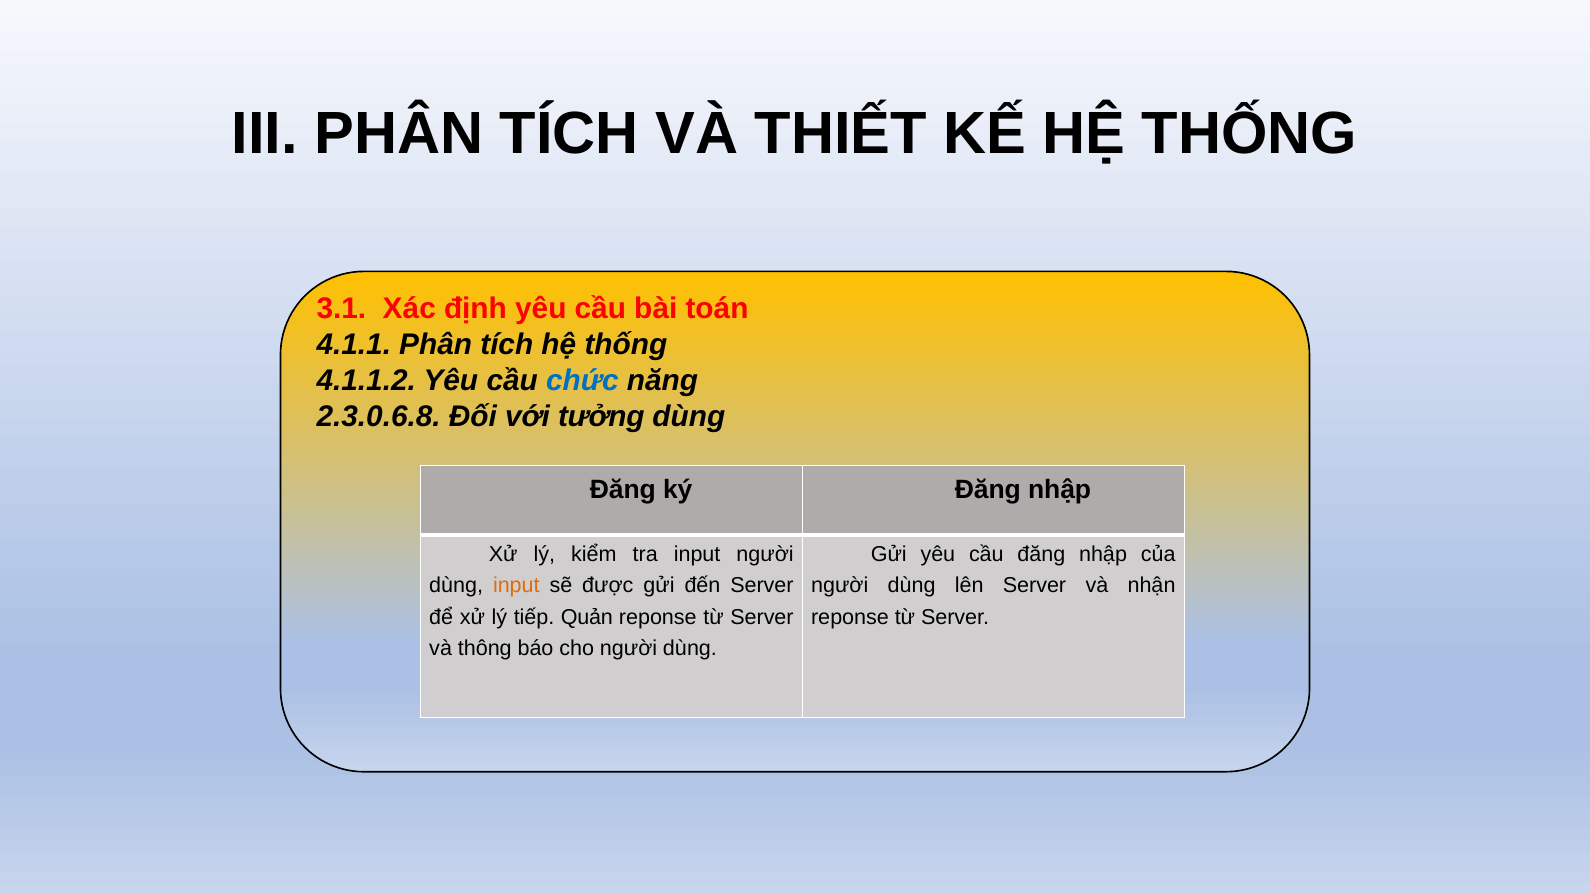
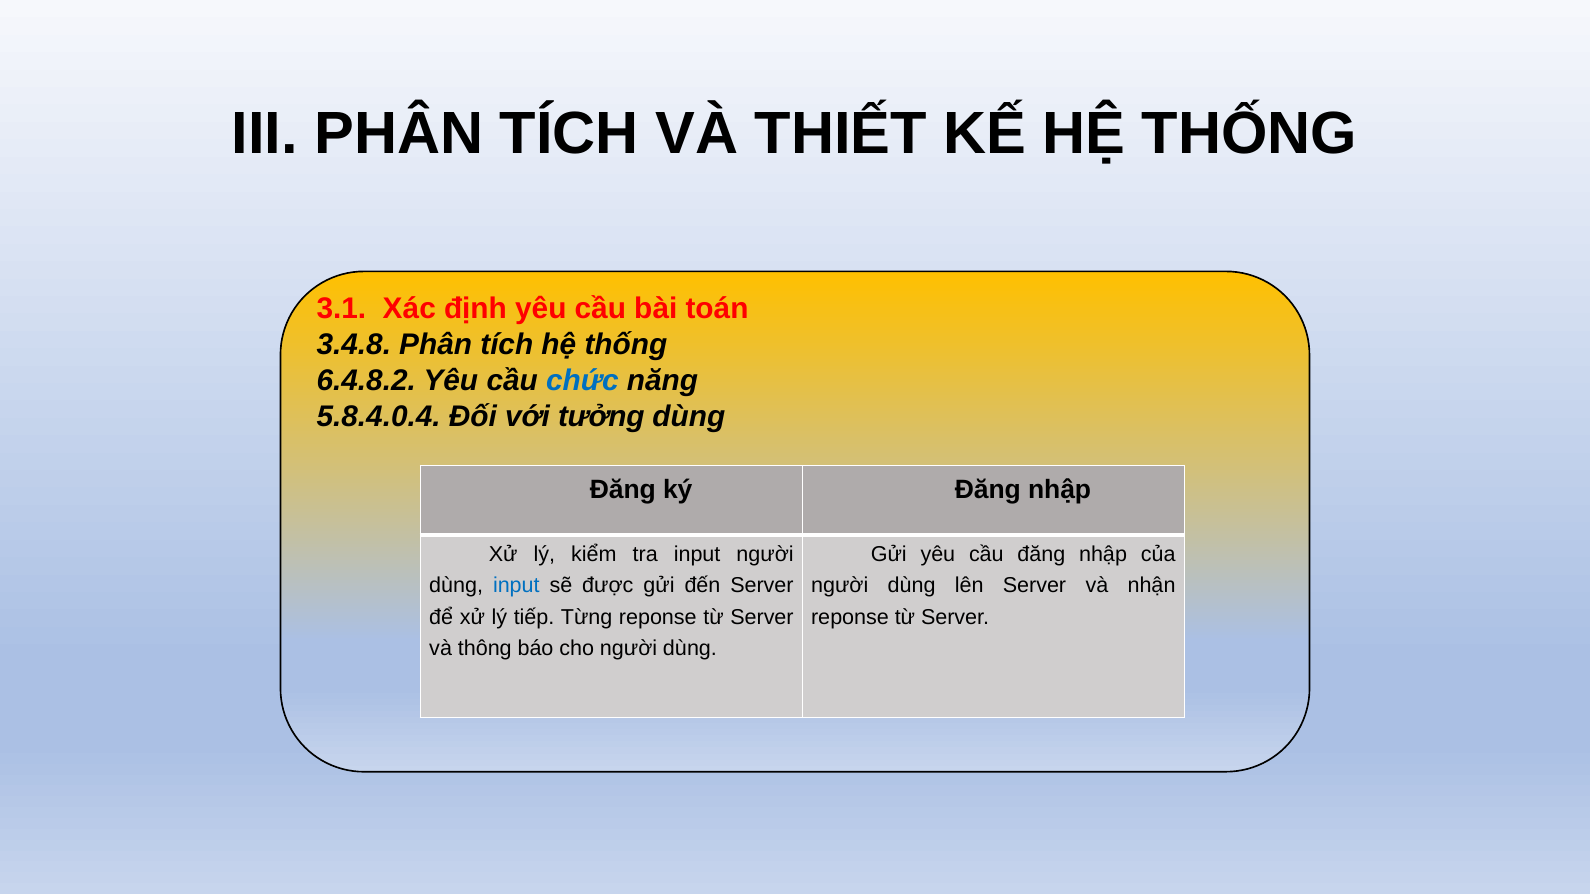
4.1.1: 4.1.1 -> 3.4.8
4.1.1.2: 4.1.1.2 -> 6.4.8.2
2.3.0.6.8: 2.3.0.6.8 -> 5.8.4.0.4
input at (516, 586) colour: orange -> blue
Quản: Quản -> Từng
